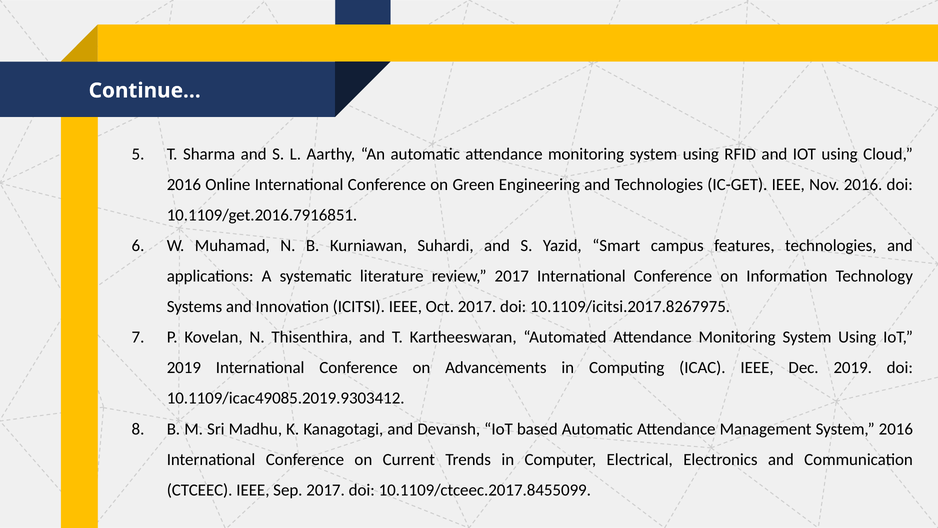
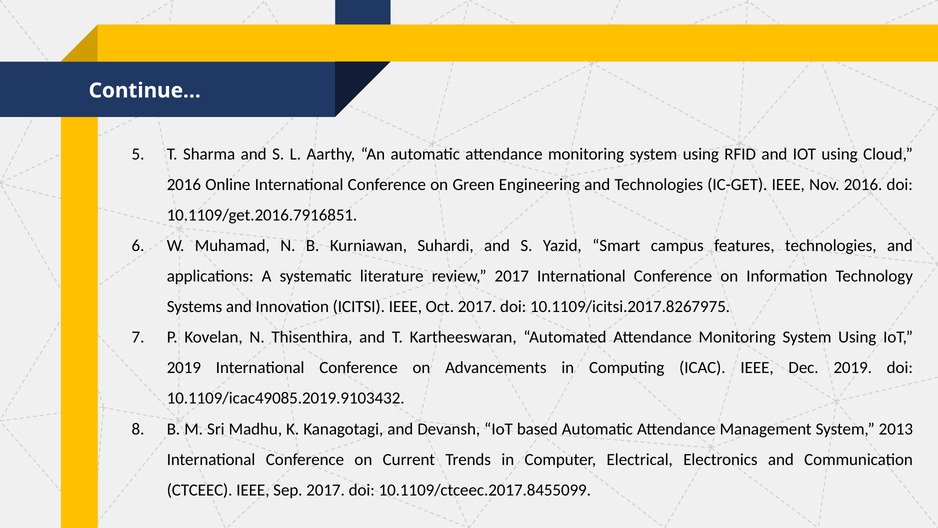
10.1109/icac49085.2019.9303412: 10.1109/icac49085.2019.9303412 -> 10.1109/icac49085.2019.9103432
System 2016: 2016 -> 2013
